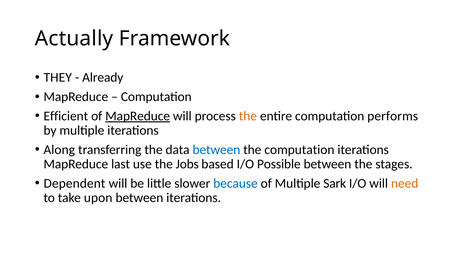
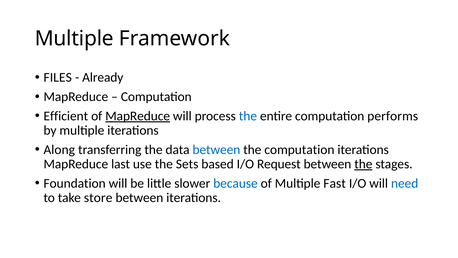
Actually at (74, 38): Actually -> Multiple
THEY: THEY -> FILES
the at (248, 116) colour: orange -> blue
Jobs: Jobs -> Sets
Possible: Possible -> Request
the at (363, 164) underline: none -> present
Dependent: Dependent -> Foundation
Sark: Sark -> Fast
need colour: orange -> blue
upon: upon -> store
